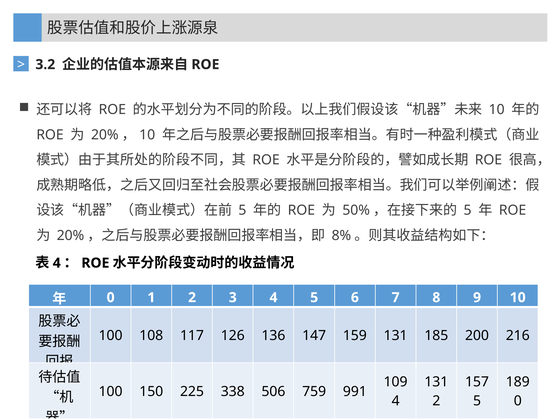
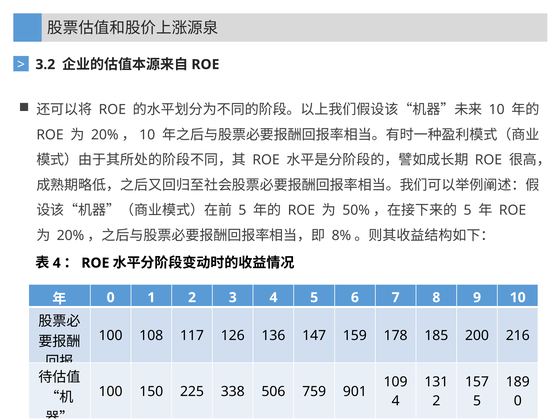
159 131: 131 -> 178
991: 991 -> 901
